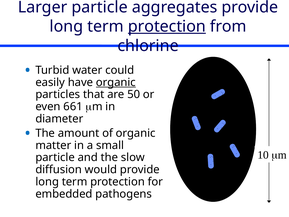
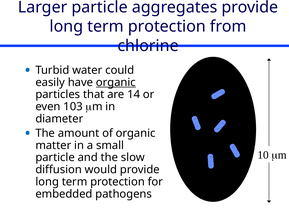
protection at (167, 26) underline: present -> none
50: 50 -> 14
661: 661 -> 103
